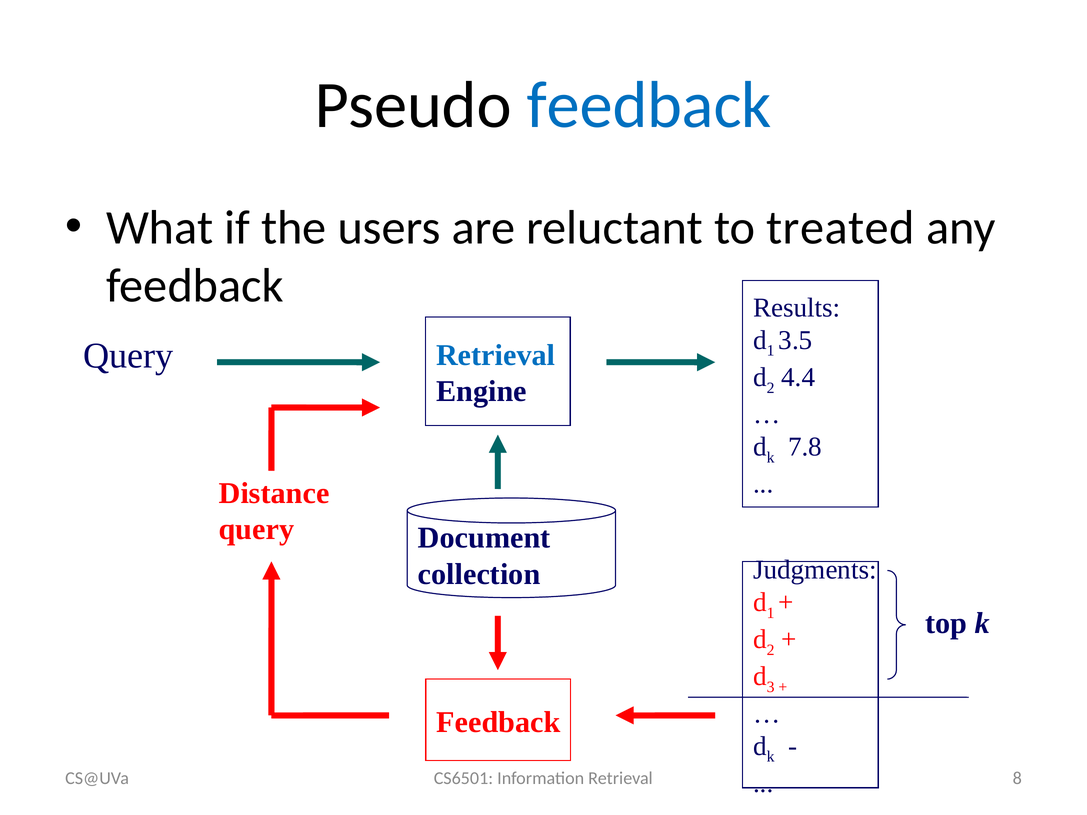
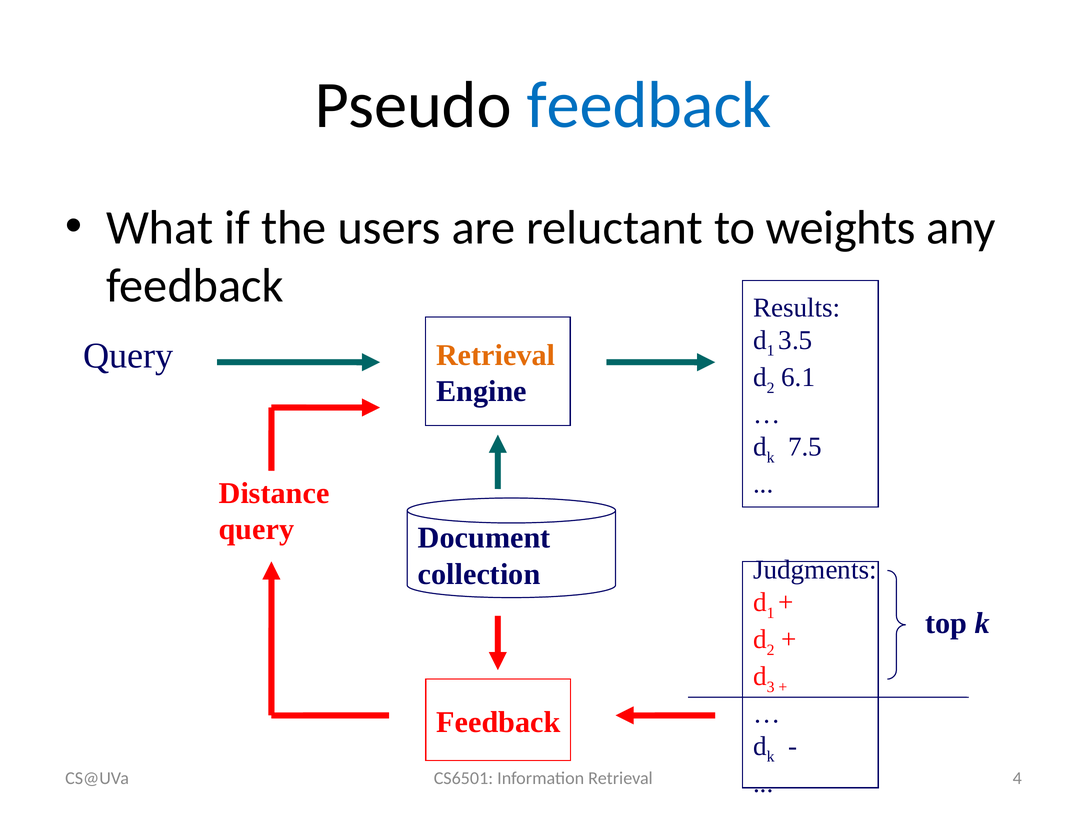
treated: treated -> weights
Retrieval at (496, 355) colour: blue -> orange
4.4: 4.4 -> 6.1
7.8: 7.8 -> 7.5
8: 8 -> 4
